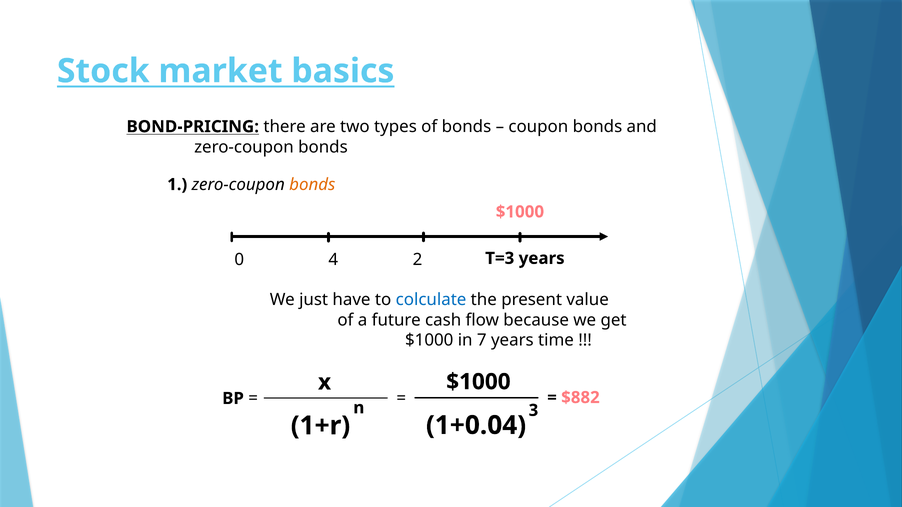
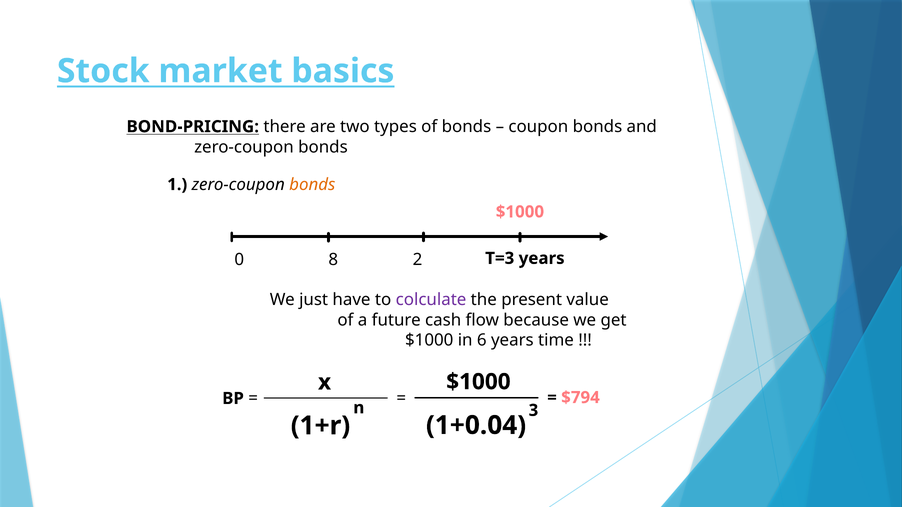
4: 4 -> 8
colculate colour: blue -> purple
7: 7 -> 6
$882: $882 -> $794
